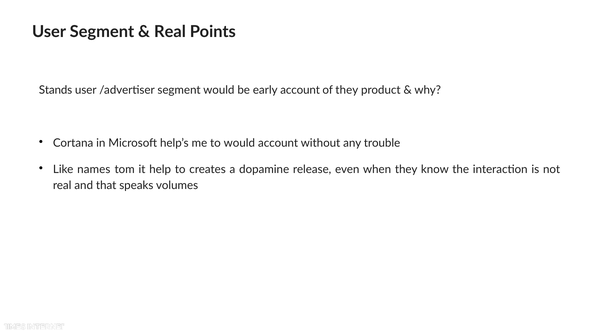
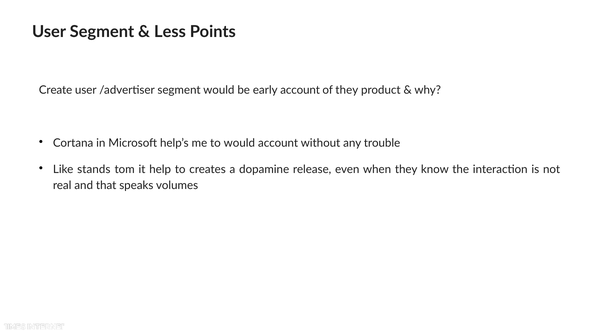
Real at (170, 32): Real -> Less
Stands: Stands -> Create
names: names -> stands
